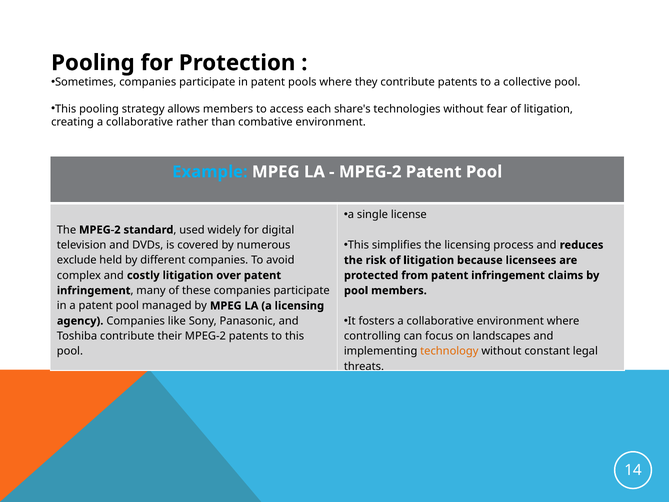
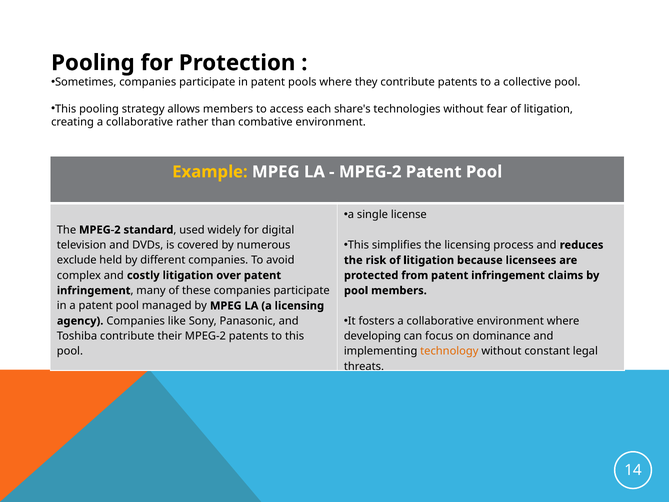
Example colour: light blue -> yellow
controlling: controlling -> developing
landscapes: landscapes -> dominance
